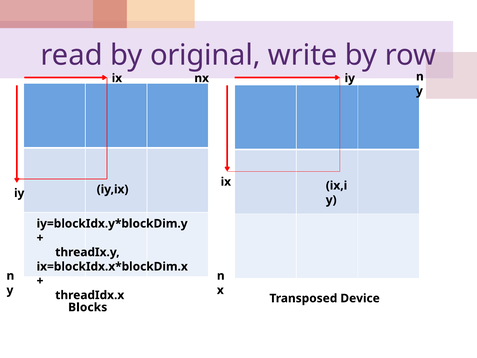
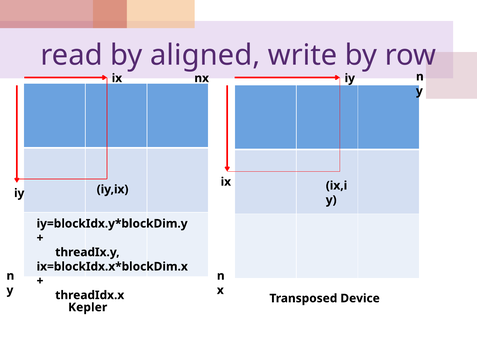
original: original -> aligned
Blocks: Blocks -> Kepler
